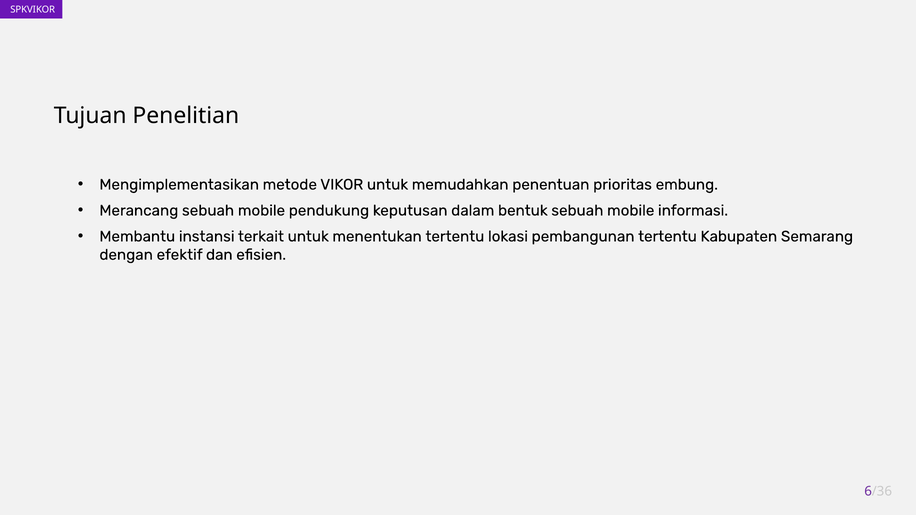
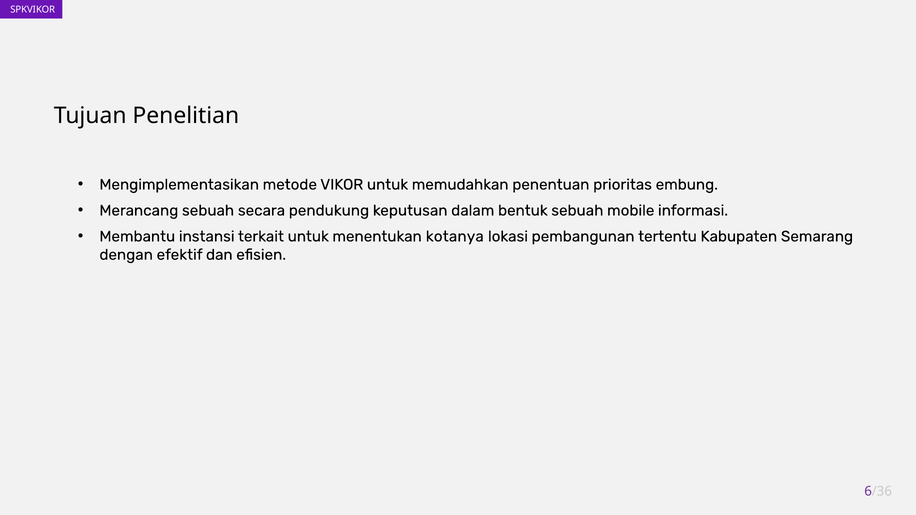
Merancang sebuah mobile: mobile -> secara
menentukan tertentu: tertentu -> kotanya
